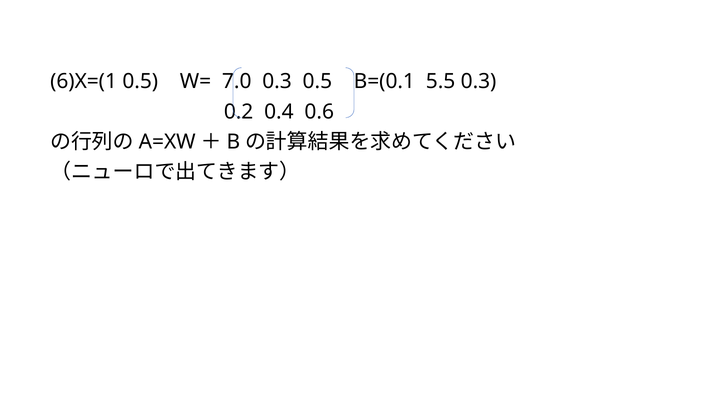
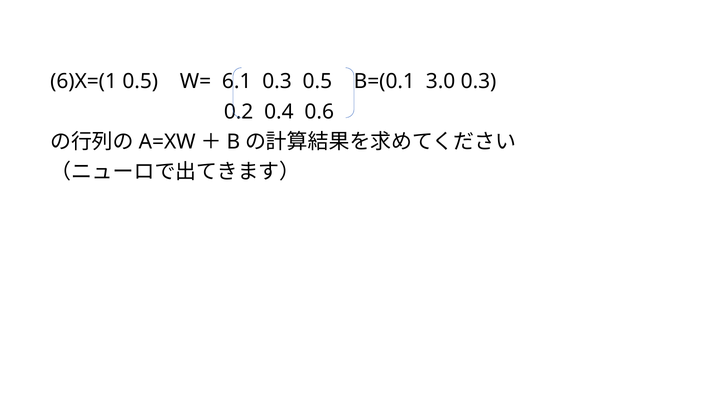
7.0: 7.0 -> 6.1
5.5: 5.5 -> 3.0
